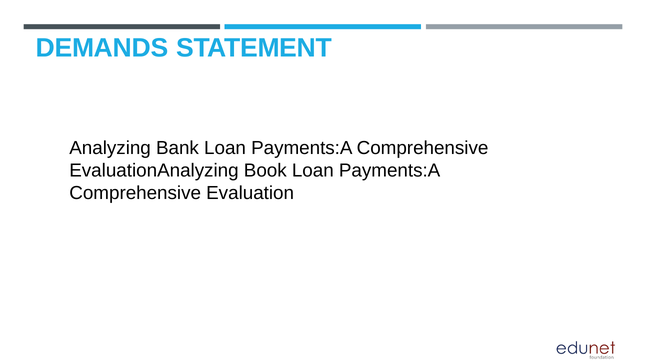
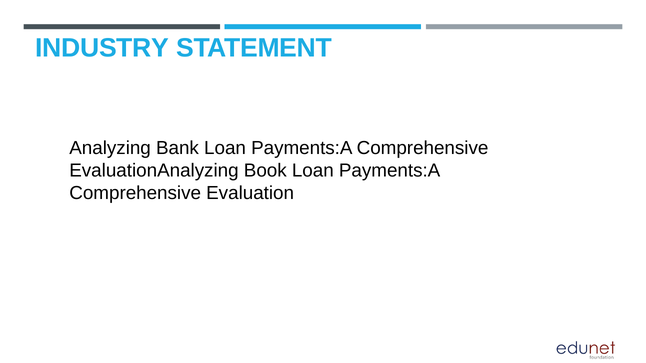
DEMANDS: DEMANDS -> INDUSTRY
